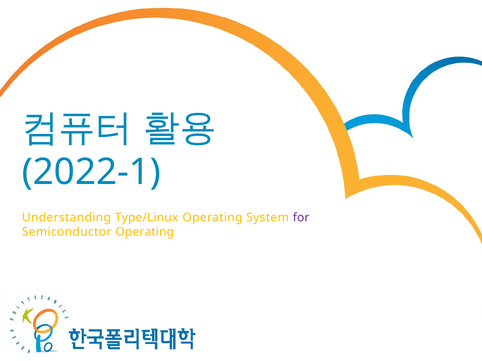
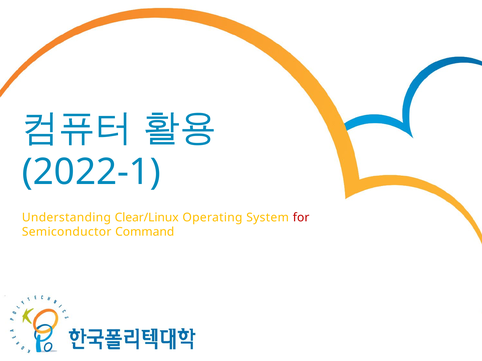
Type/Linux: Type/Linux -> Clear/Linux
for colour: purple -> red
Semiconductor Operating: Operating -> Command
